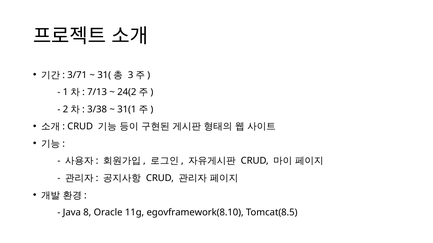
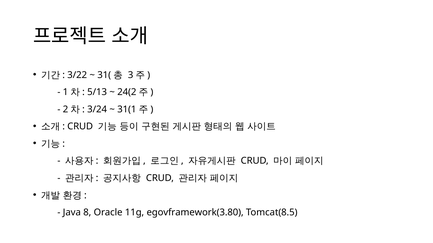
3/71: 3/71 -> 3/22
7/13: 7/13 -> 5/13
3/38: 3/38 -> 3/24
egovframework(8.10: egovframework(8.10 -> egovframework(3.80
